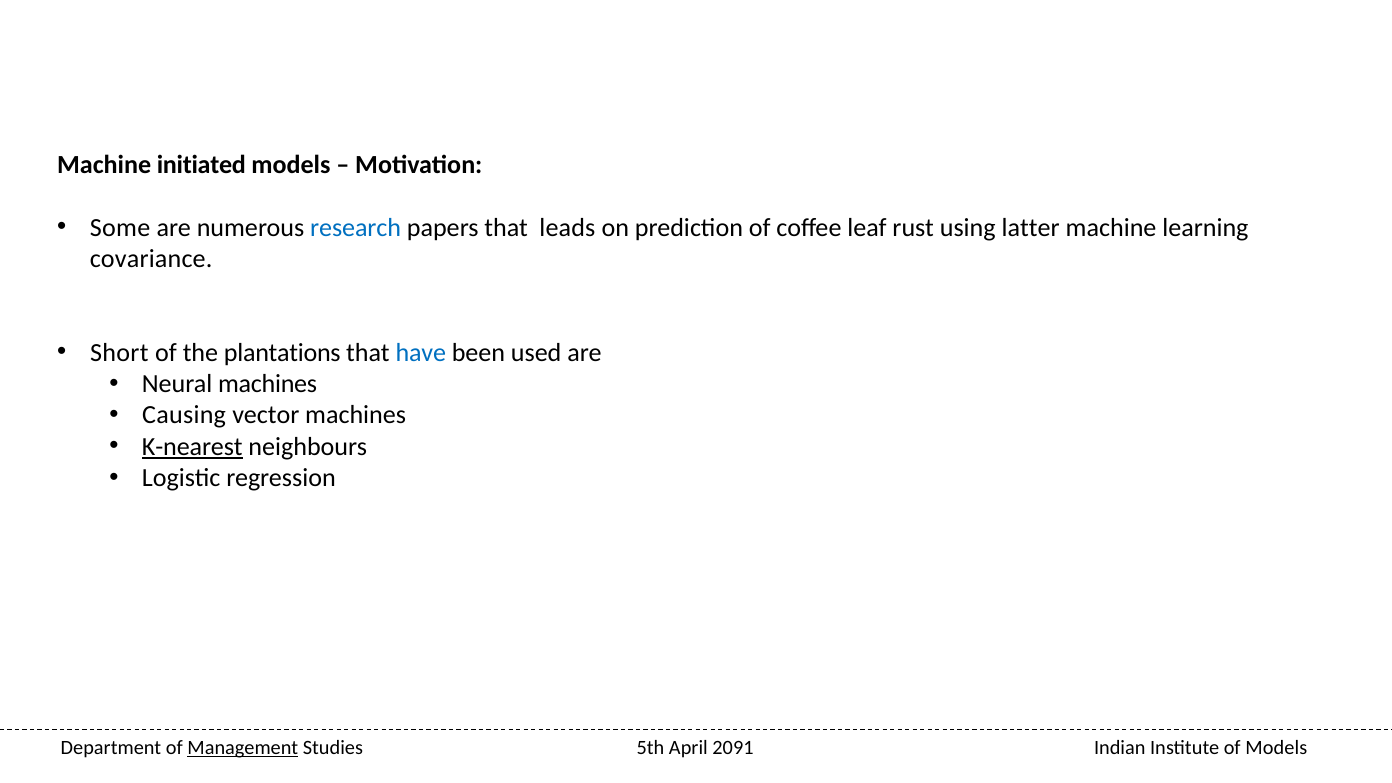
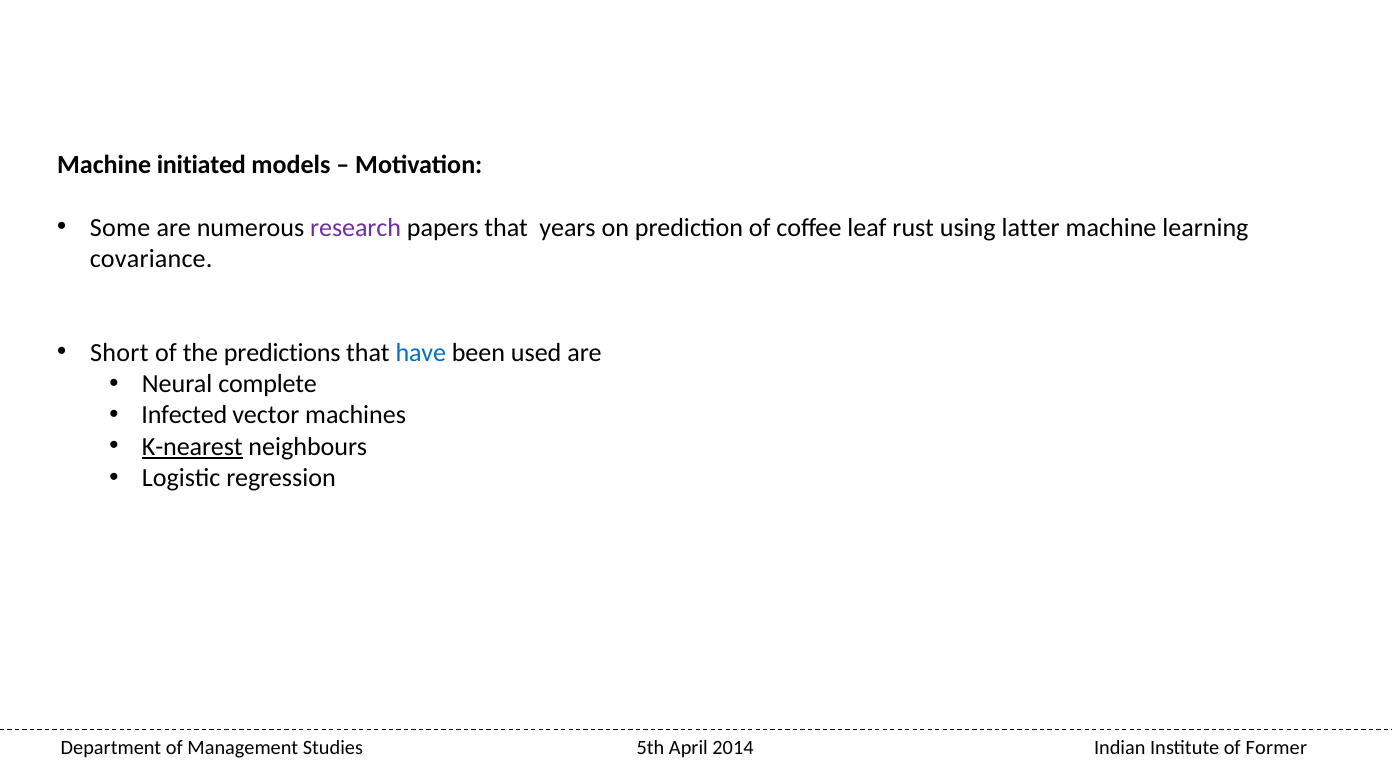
research colour: blue -> purple
leads: leads -> years
plantations: plantations -> predictions
Neural machines: machines -> complete
Causing: Causing -> Infected
Management underline: present -> none
2091: 2091 -> 2014
of Models: Models -> Former
